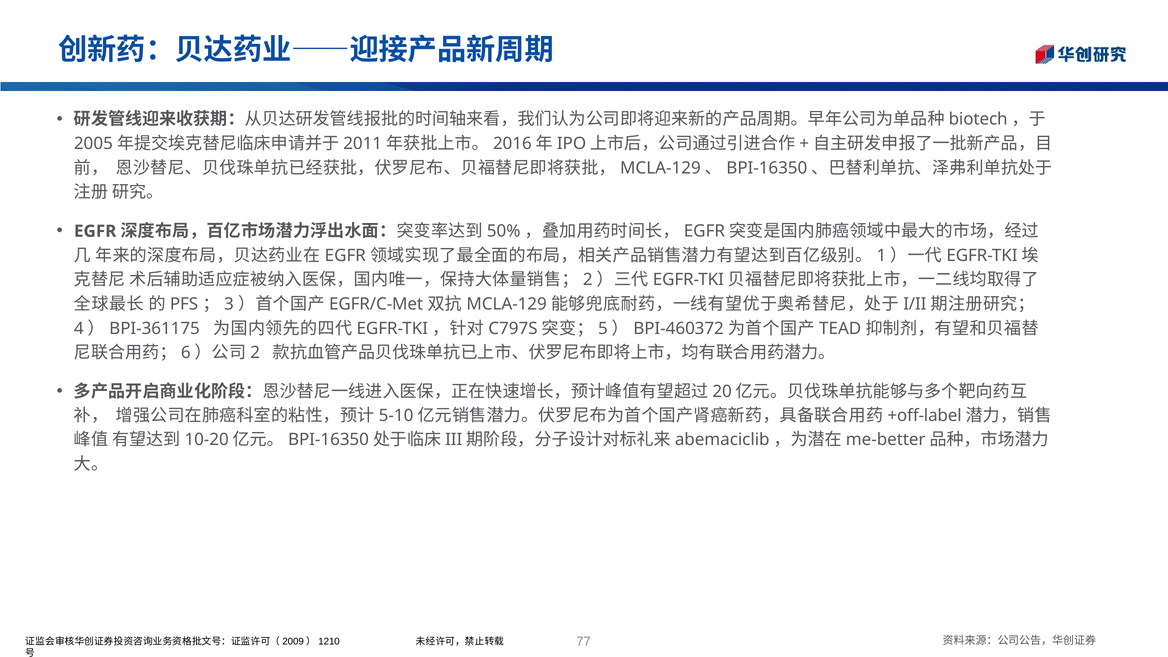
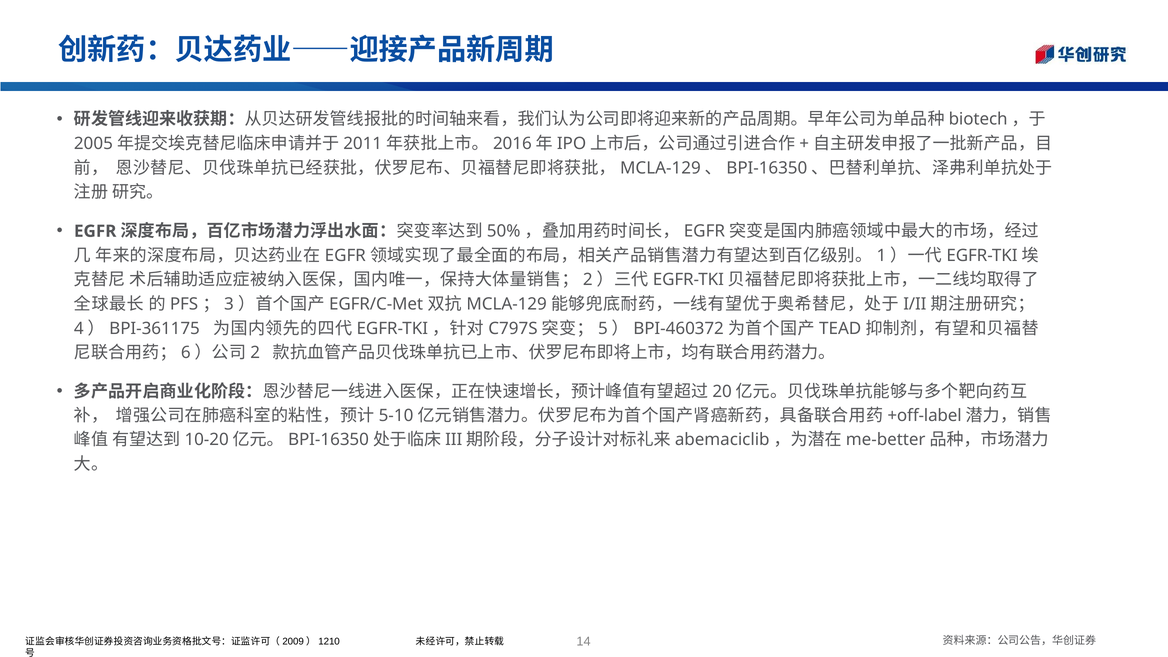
77: 77 -> 14
